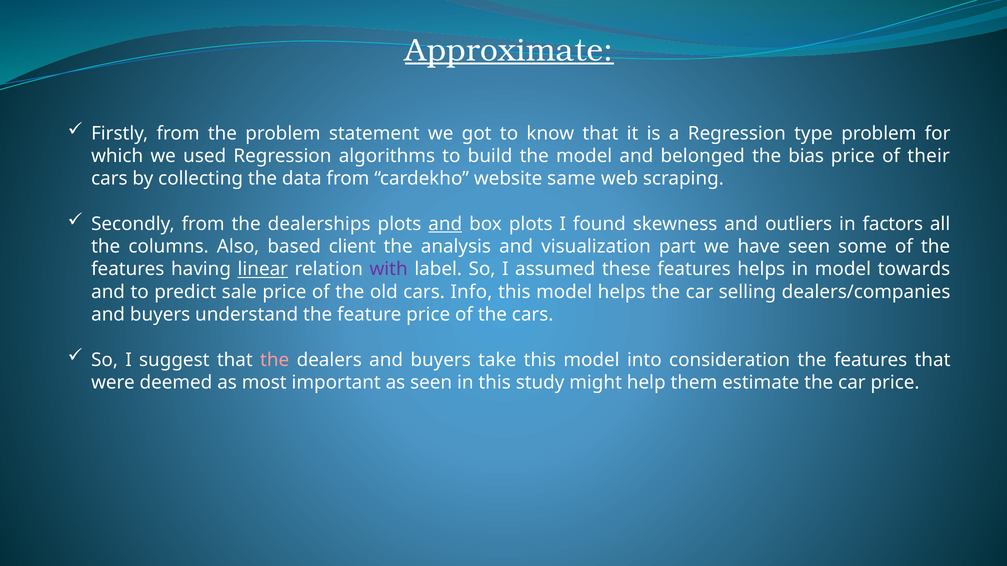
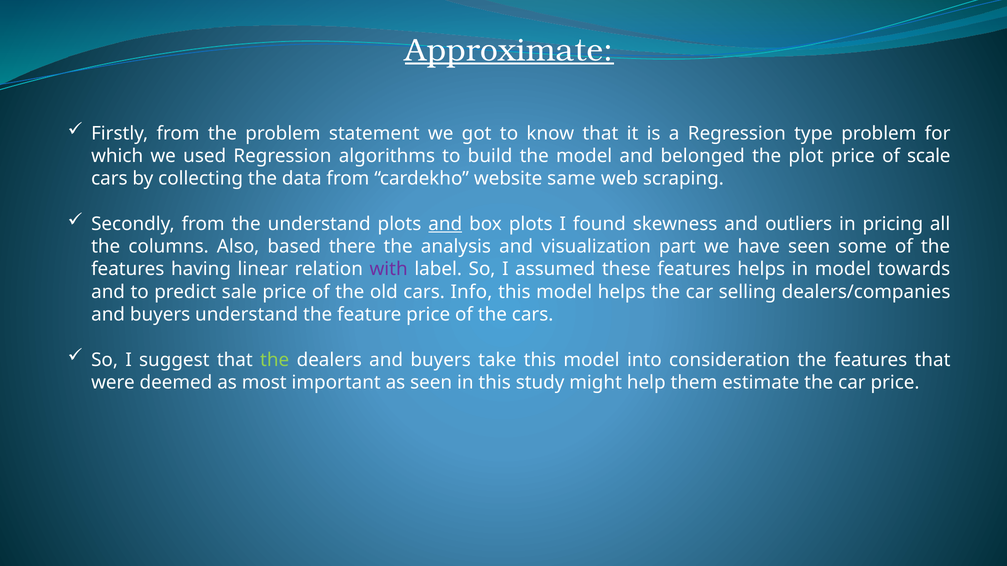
bias: bias -> plot
their: their -> scale
the dealerships: dealerships -> understand
factors: factors -> pricing
client: client -> there
linear underline: present -> none
the at (275, 360) colour: pink -> light green
